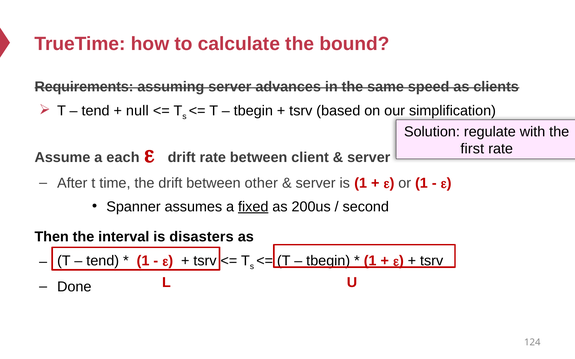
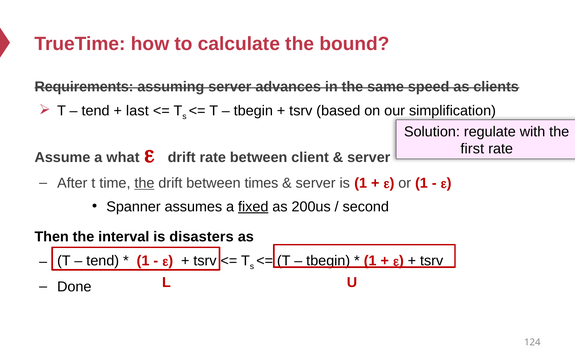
null: null -> last
each: each -> what
the at (144, 183) underline: none -> present
other: other -> times
